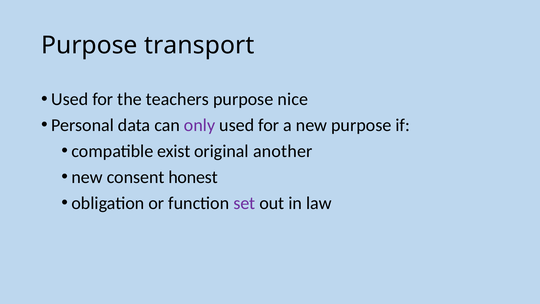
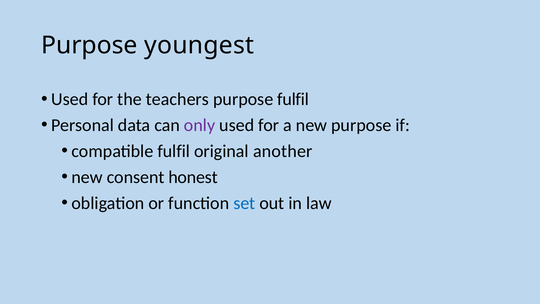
transport: transport -> youngest
purpose nice: nice -> fulfil
compatible exist: exist -> fulfil
set colour: purple -> blue
